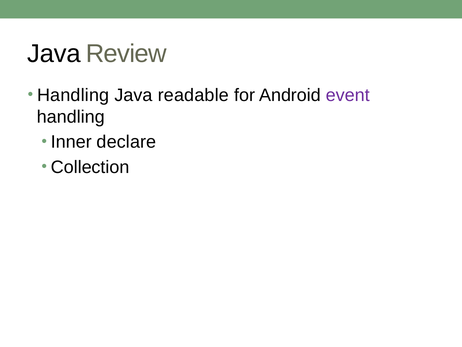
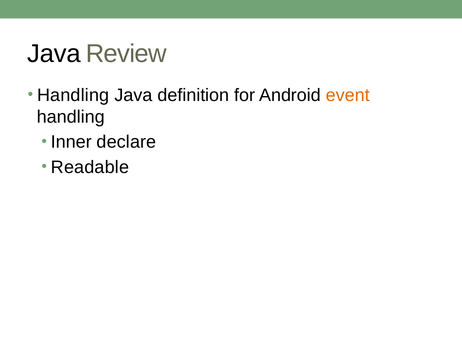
readable: readable -> definition
event colour: purple -> orange
Collection: Collection -> Readable
